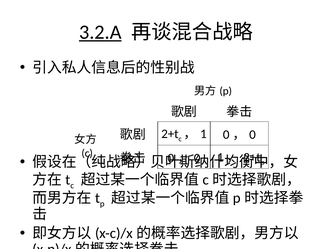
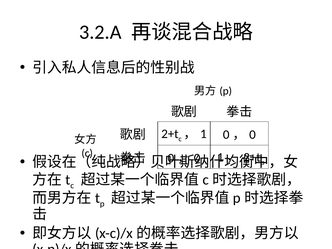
3.2.A underline: present -> none
